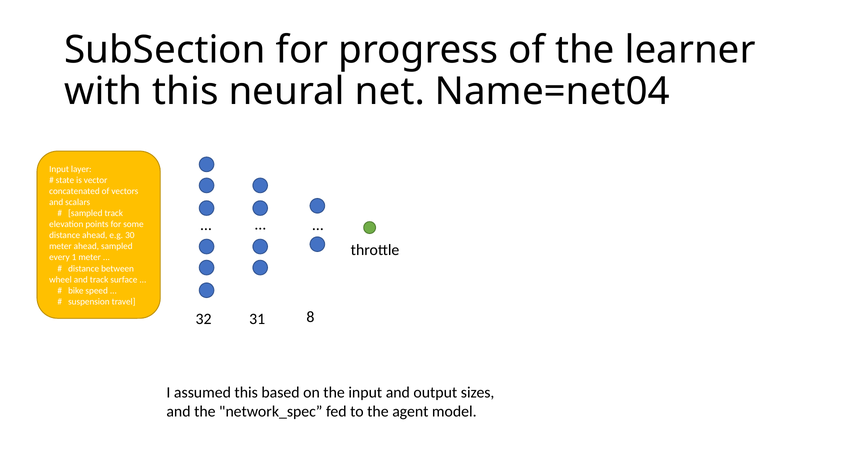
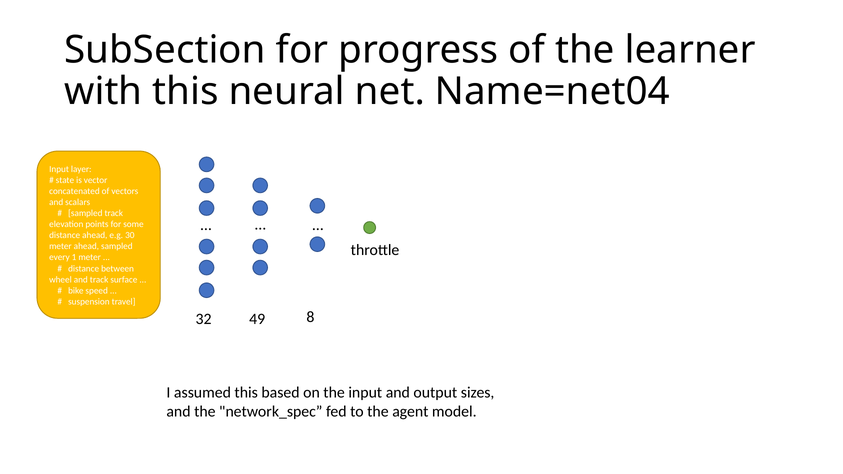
31: 31 -> 49
